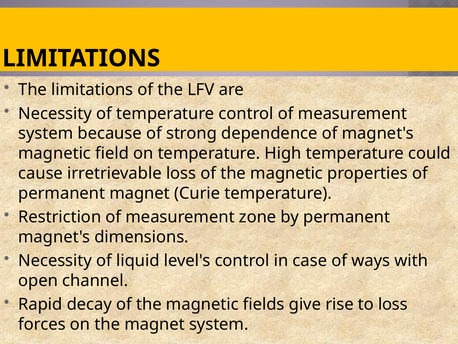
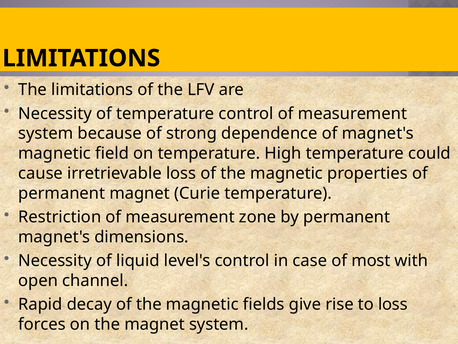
ways: ways -> most
